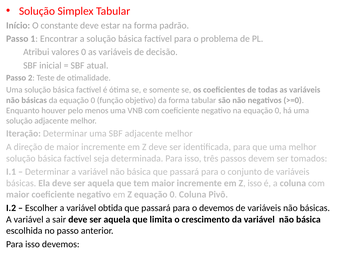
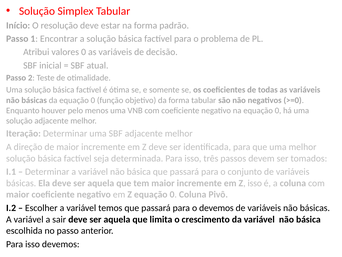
constante: constante -> resolução
obtida: obtida -> temos
